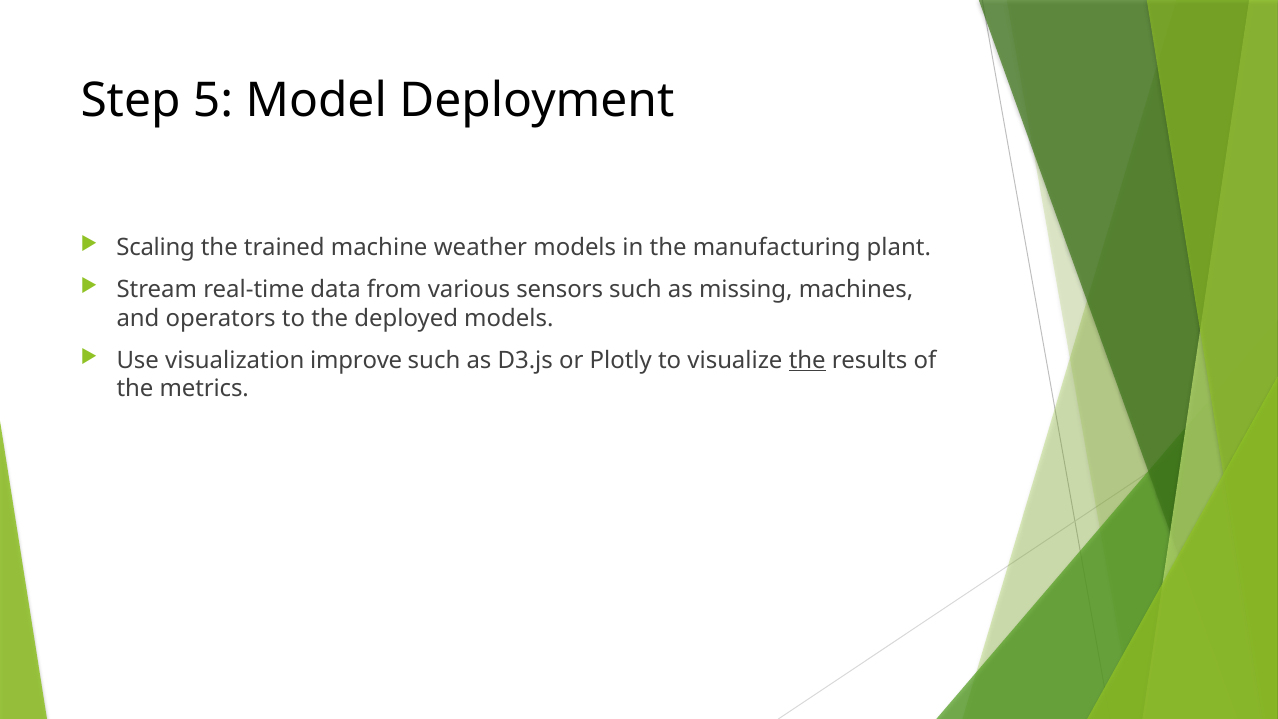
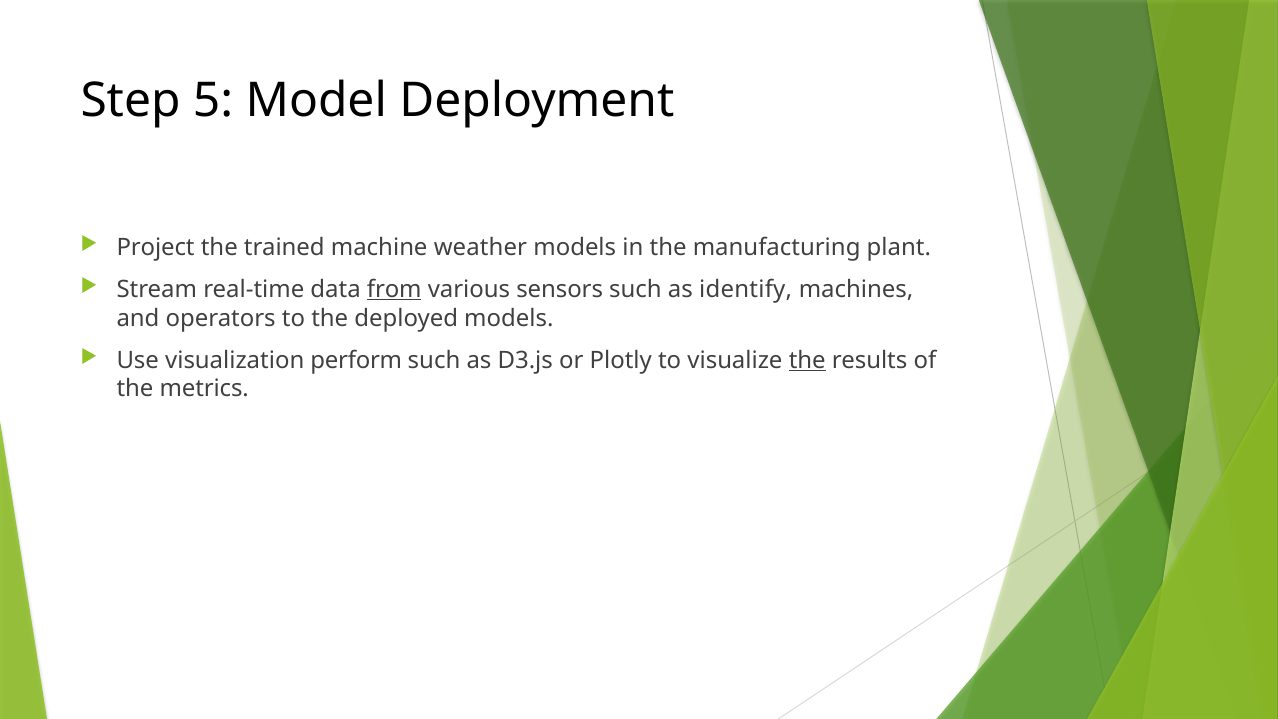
Scaling: Scaling -> Project
from underline: none -> present
missing: missing -> identify
improve: improve -> perform
